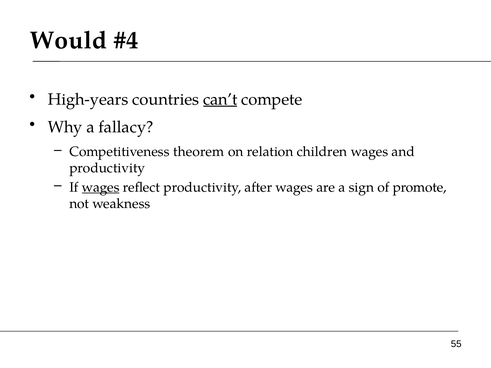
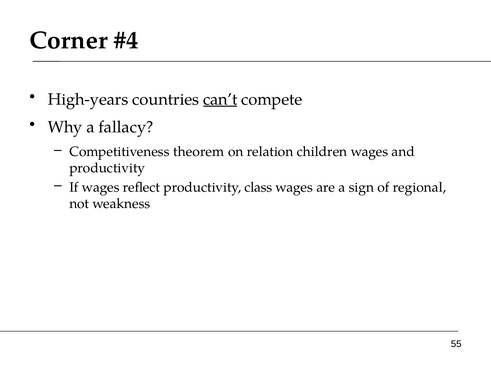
Would: Would -> Corner
wages at (101, 187) underline: present -> none
after: after -> class
promote: promote -> regional
